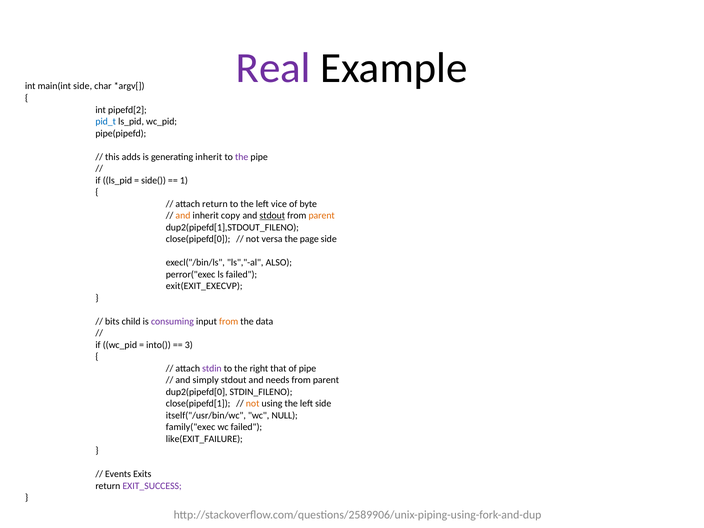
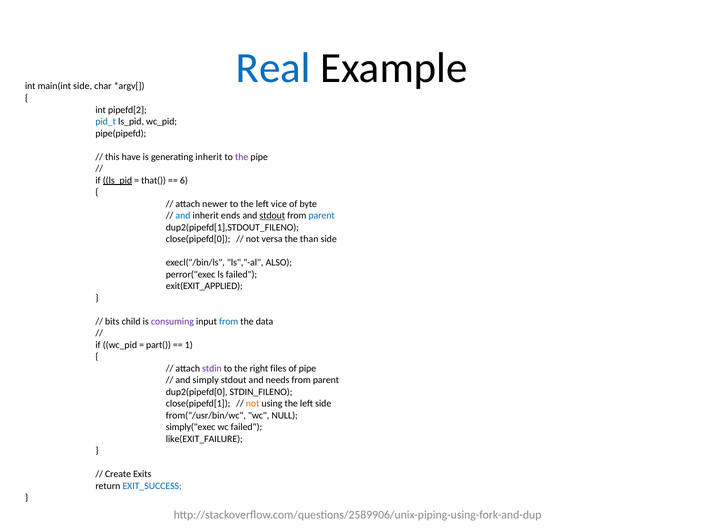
Real colour: purple -> blue
adds: adds -> have
ls_pid at (117, 180) underline: none -> present
side(: side( -> that(
1: 1 -> 6
attach return: return -> newer
and at (183, 216) colour: orange -> blue
copy: copy -> ends
parent at (322, 216) colour: orange -> blue
page: page -> than
exit(EXIT_EXECVP: exit(EXIT_EXECVP -> exit(EXIT_APPLIED
from at (229, 321) colour: orange -> blue
into(: into( -> part(
3: 3 -> 1
that: that -> files
itself("/usr/bin/wc: itself("/usr/bin/wc -> from("/usr/bin/wc
family("exec: family("exec -> simply("exec
Events: Events -> Create
EXIT_SUCCESS colour: purple -> blue
